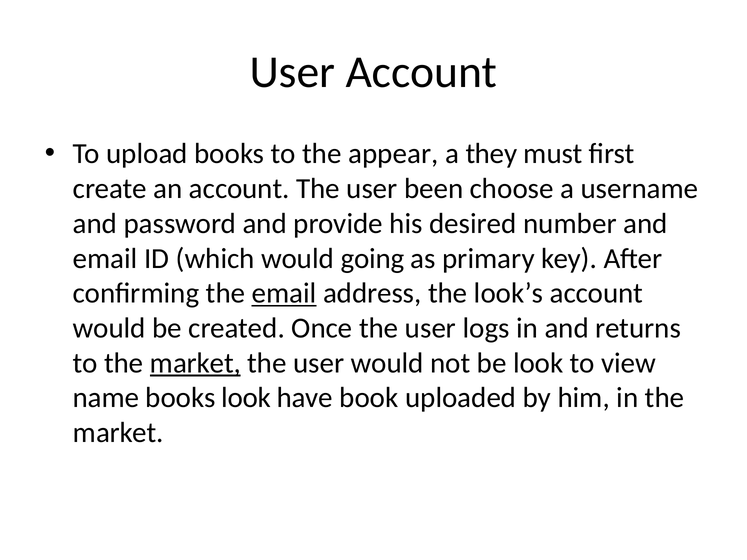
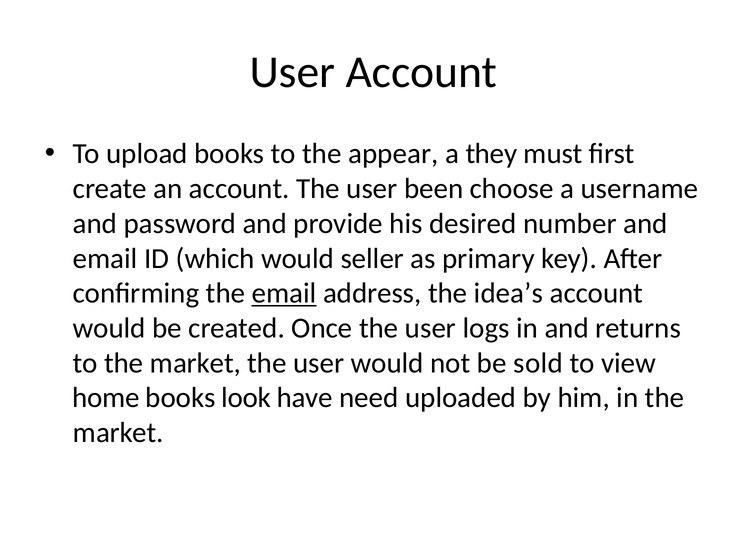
going: going -> seller
look’s: look’s -> idea’s
market at (195, 363) underline: present -> none
be look: look -> sold
name: name -> home
book: book -> need
